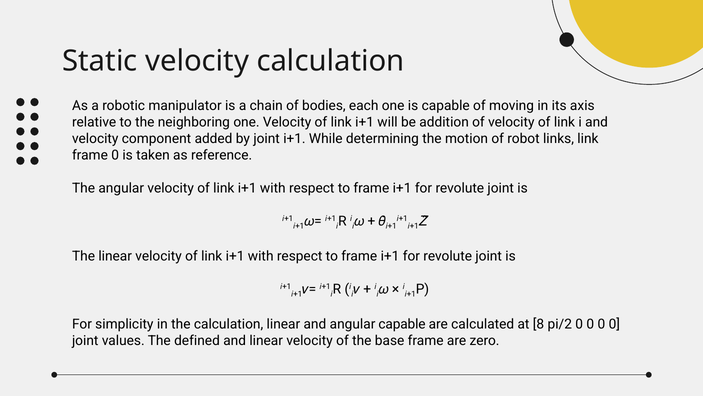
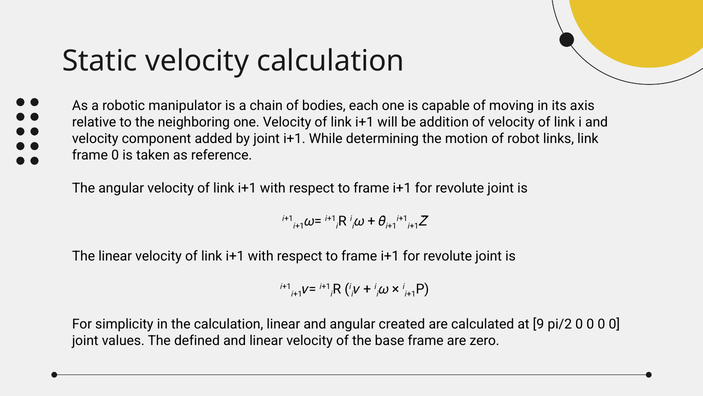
angular capable: capable -> created
8: 8 -> 9
